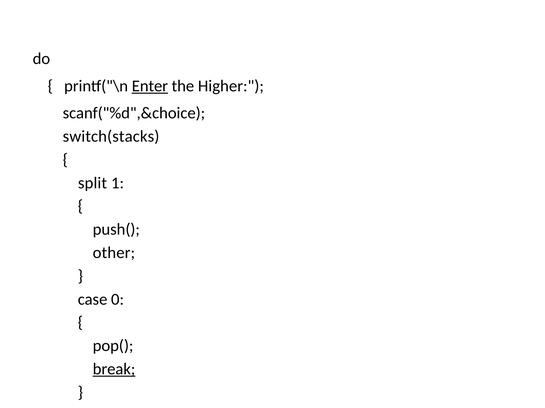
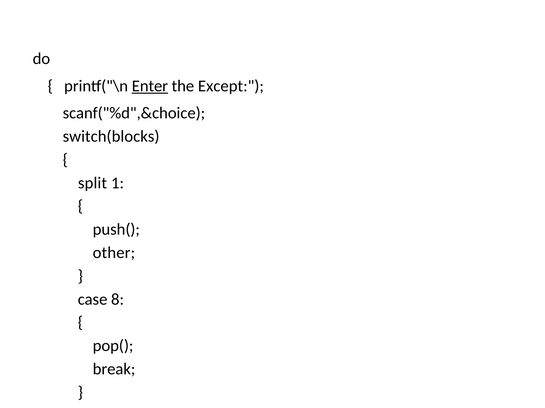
Higher: Higher -> Except
switch(stacks: switch(stacks -> switch(blocks
0: 0 -> 8
break underline: present -> none
